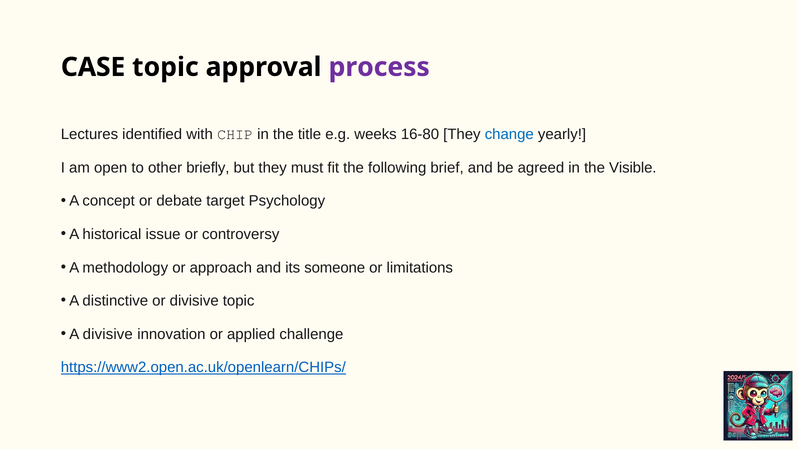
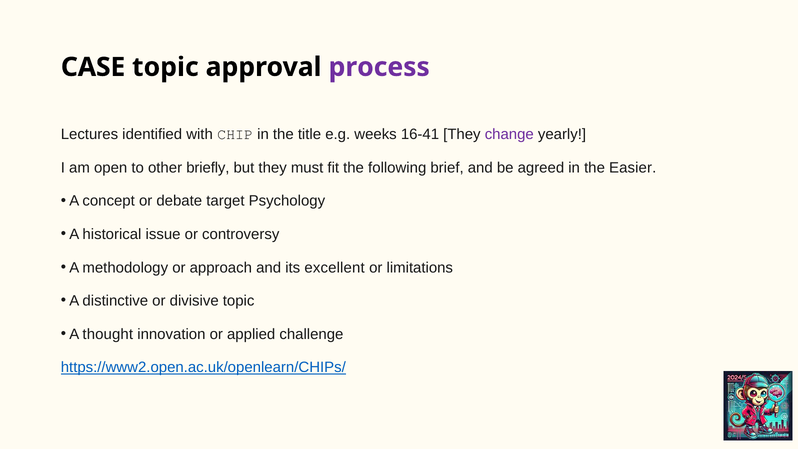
16-80: 16-80 -> 16-41
change colour: blue -> purple
Visible: Visible -> Easier
someone: someone -> excellent
A divisive: divisive -> thought
